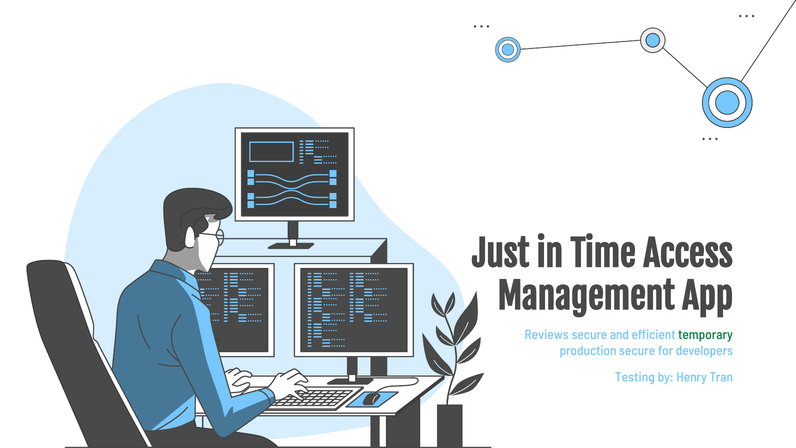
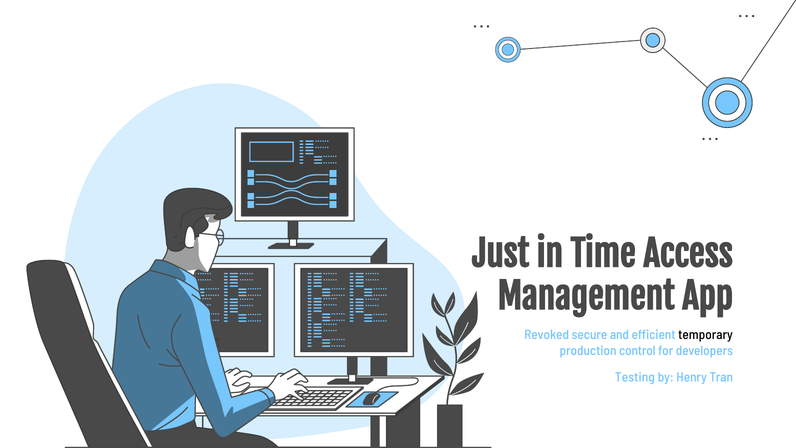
Reviews: Reviews -> Revoked
temporary colour: green -> black
production secure: secure -> control
